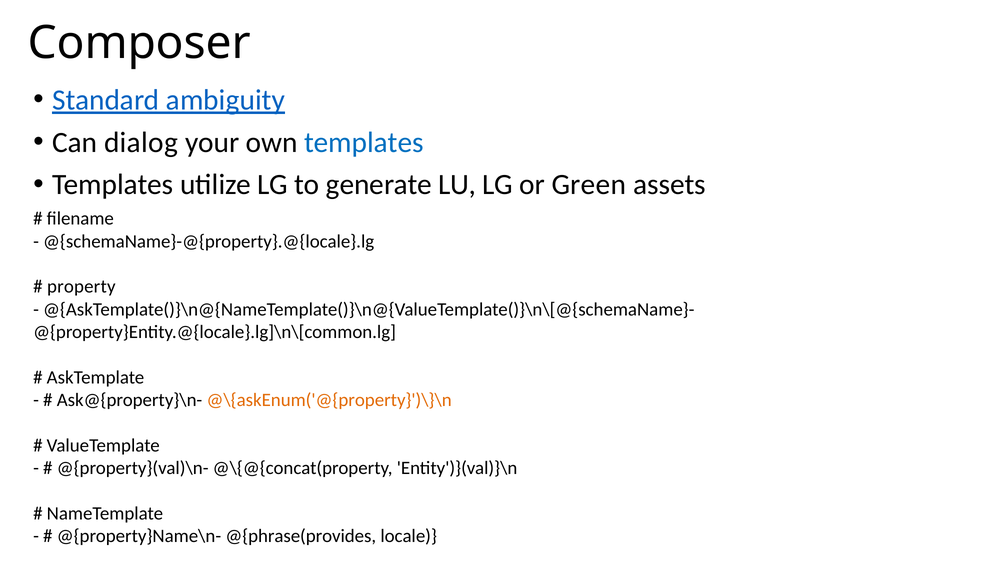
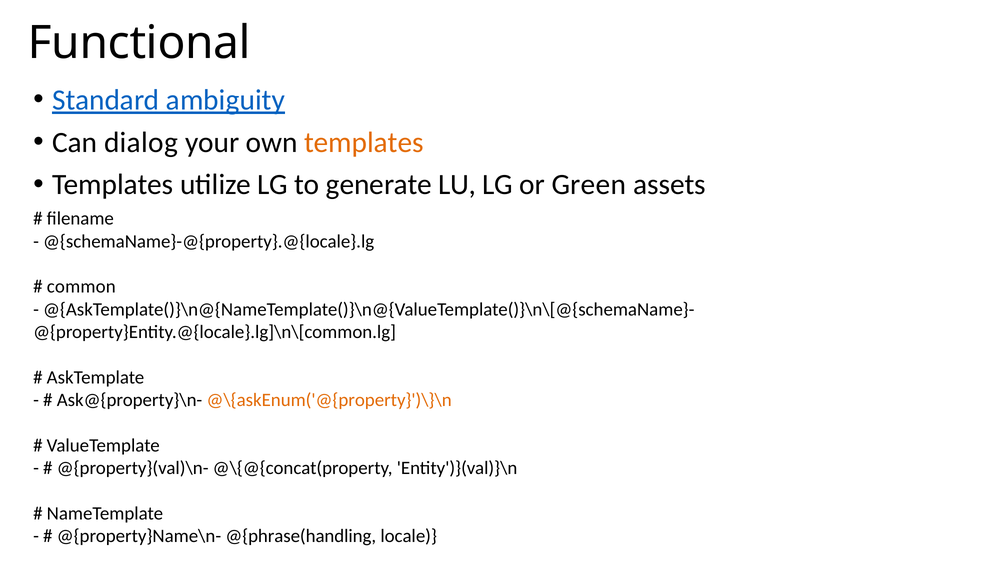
Composer: Composer -> Functional
templates at (364, 142) colour: blue -> orange
property: property -> common
@{phrase(provides: @{phrase(provides -> @{phrase(handling
